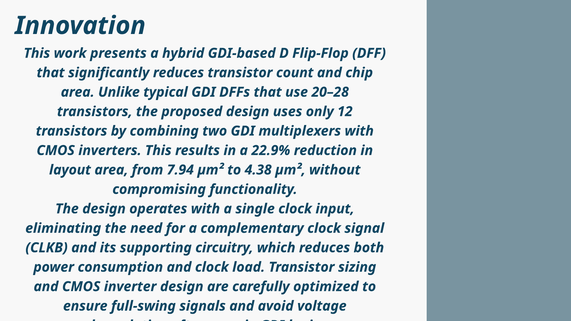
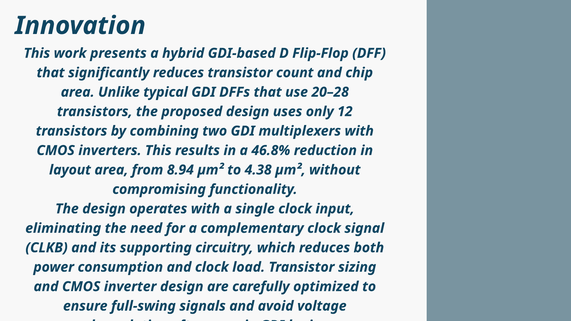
22.9%: 22.9% -> 46.8%
7.94: 7.94 -> 8.94
